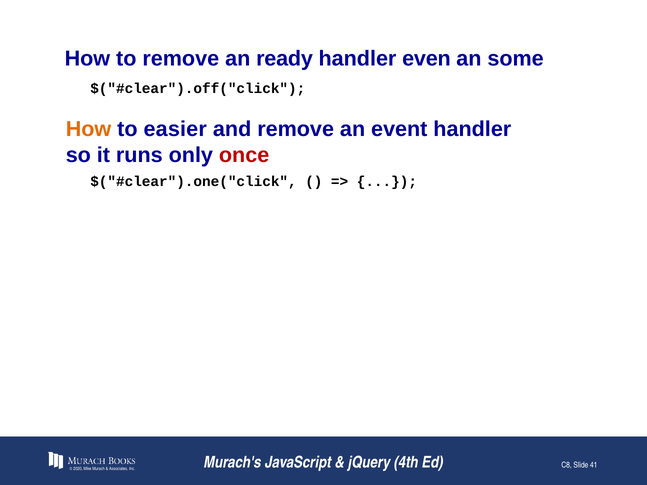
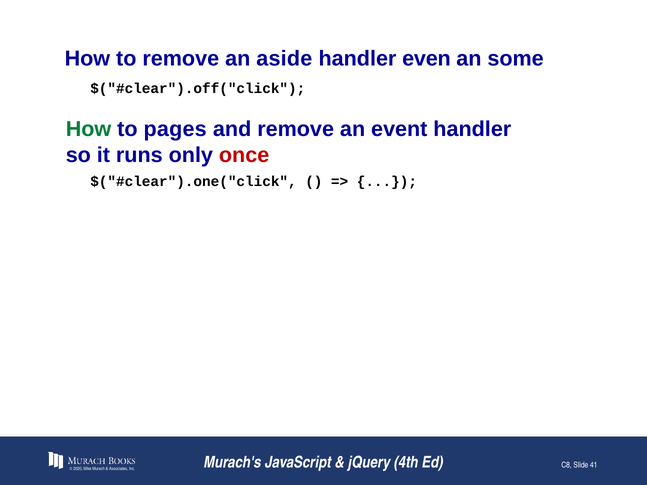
ready: ready -> aside
How at (88, 129) colour: orange -> green
easier: easier -> pages
